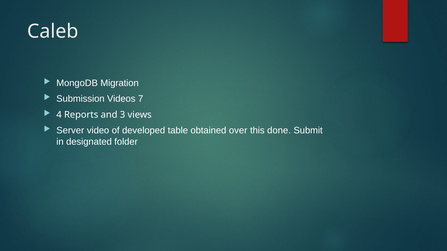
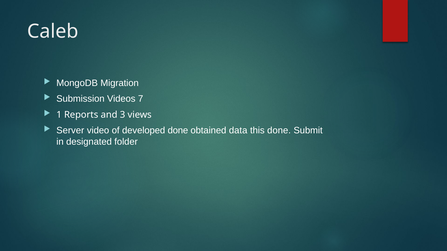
4: 4 -> 1
developed table: table -> done
over: over -> data
